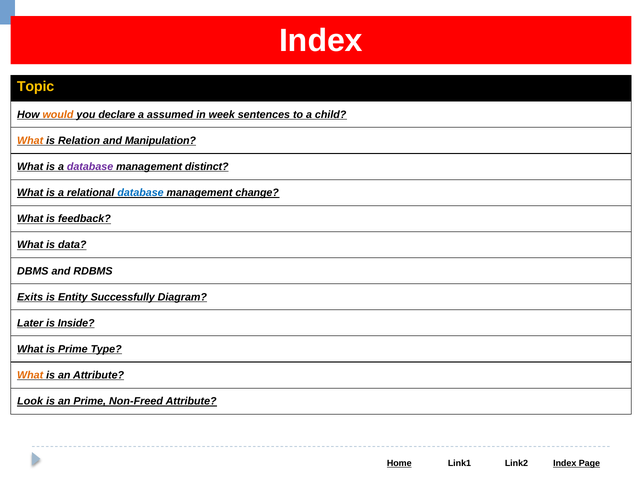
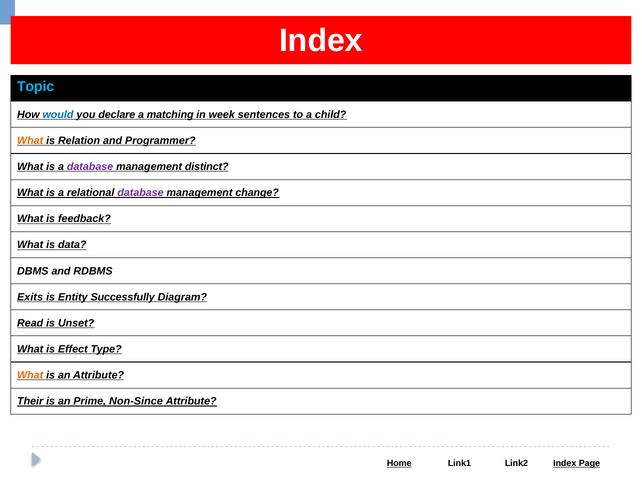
Topic colour: yellow -> light blue
would colour: orange -> blue
assumed: assumed -> matching
Manipulation: Manipulation -> Programmer
database at (141, 193) colour: blue -> purple
Later: Later -> Read
Inside: Inside -> Unset
is Prime: Prime -> Effect
Look: Look -> Their
Non-Freed: Non-Freed -> Non-Since
